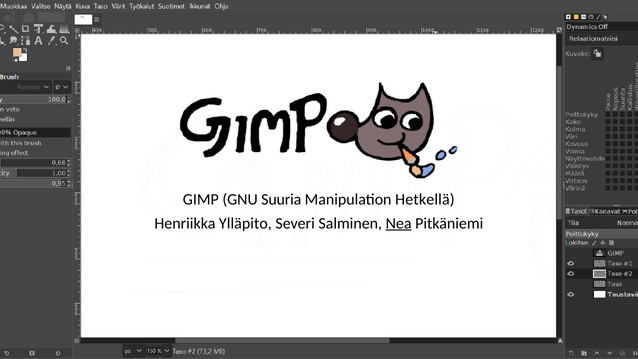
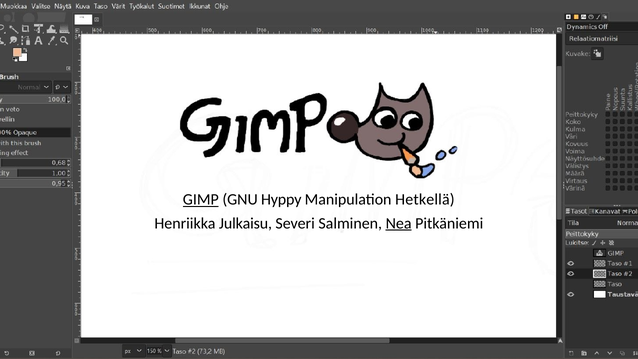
GIMP underline: none -> present
Suuria: Suuria -> Hyppy
Ylläpito: Ylläpito -> Julkaisu
